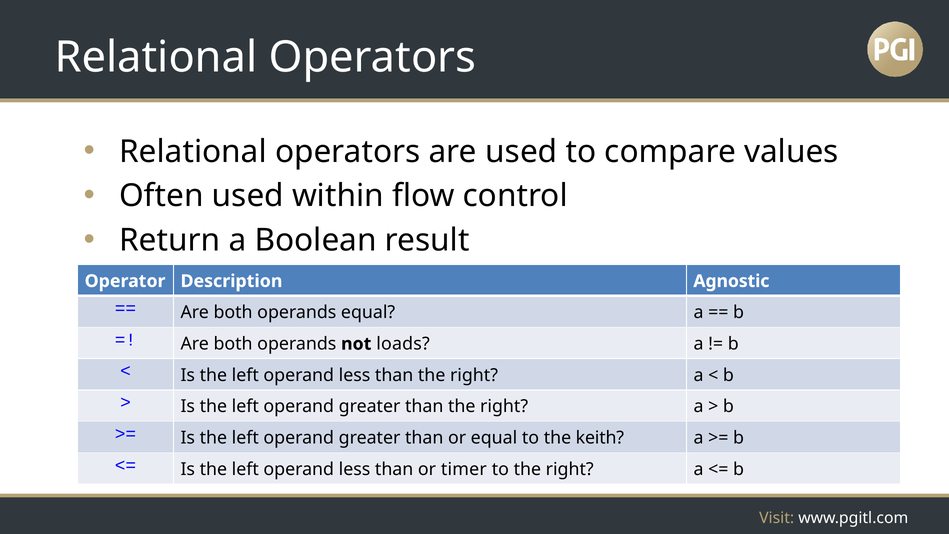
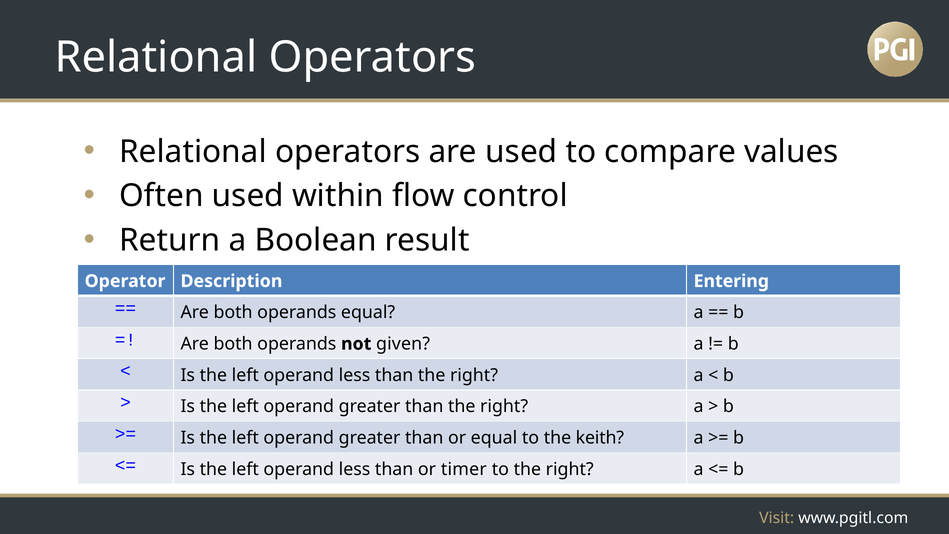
Agnostic: Agnostic -> Entering
loads: loads -> given
